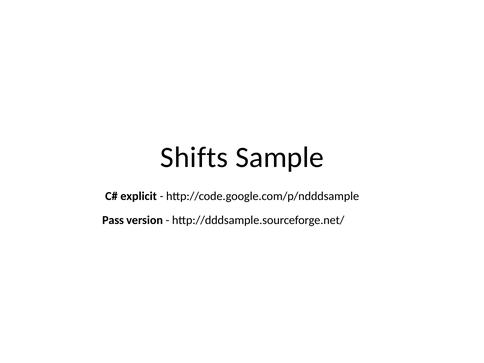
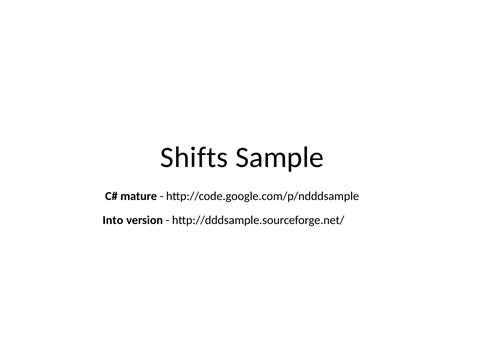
explicit: explicit -> mature
Pass: Pass -> Into
